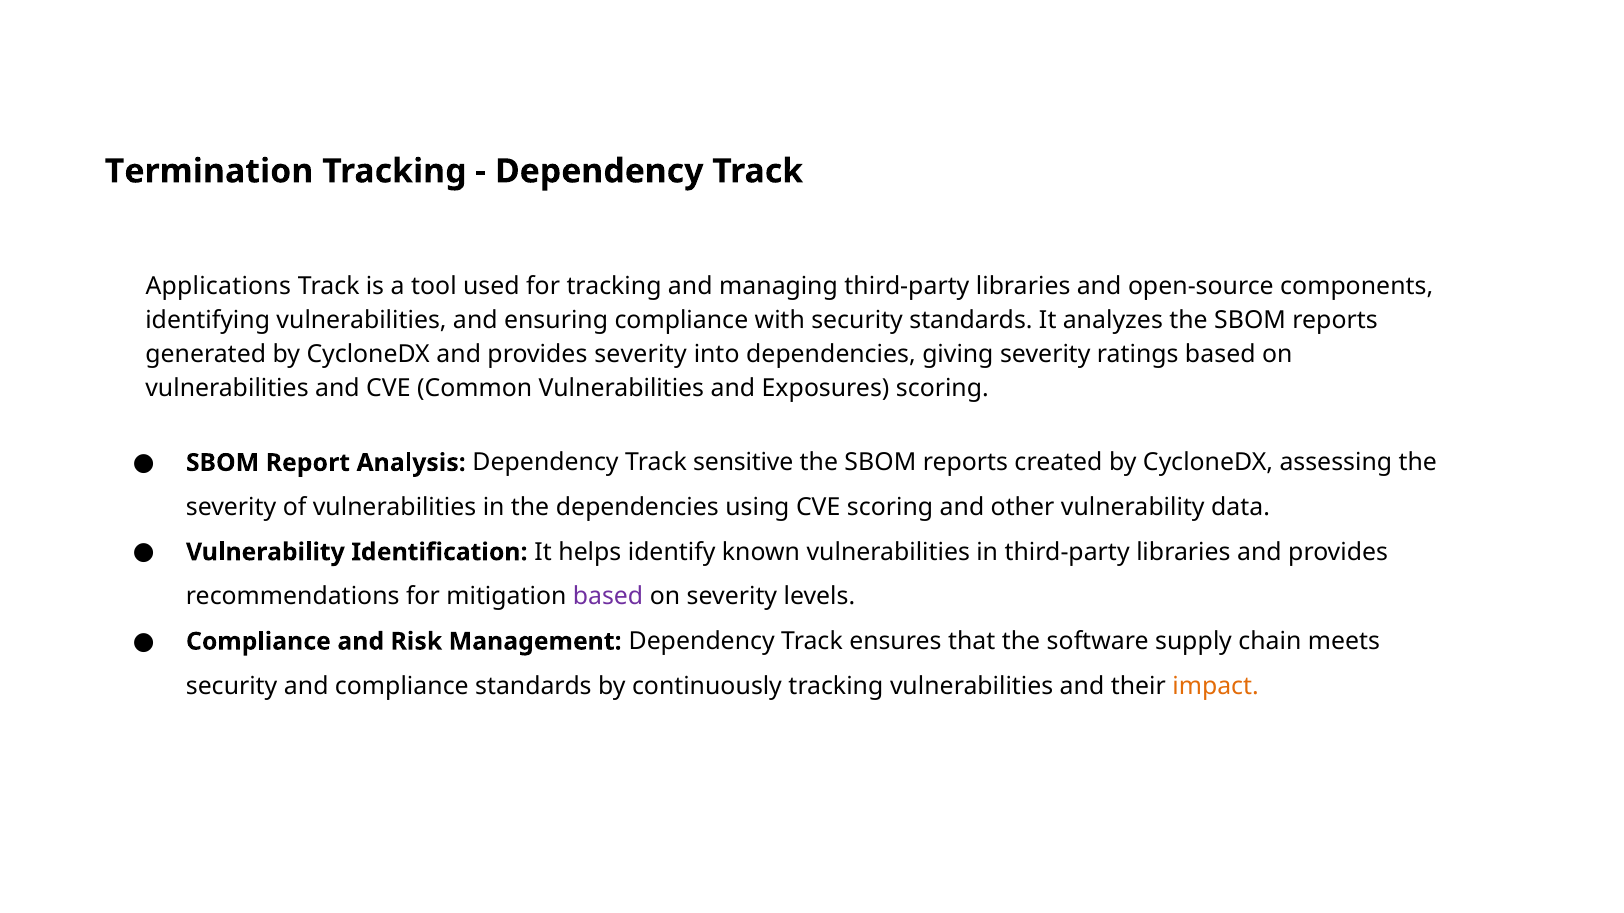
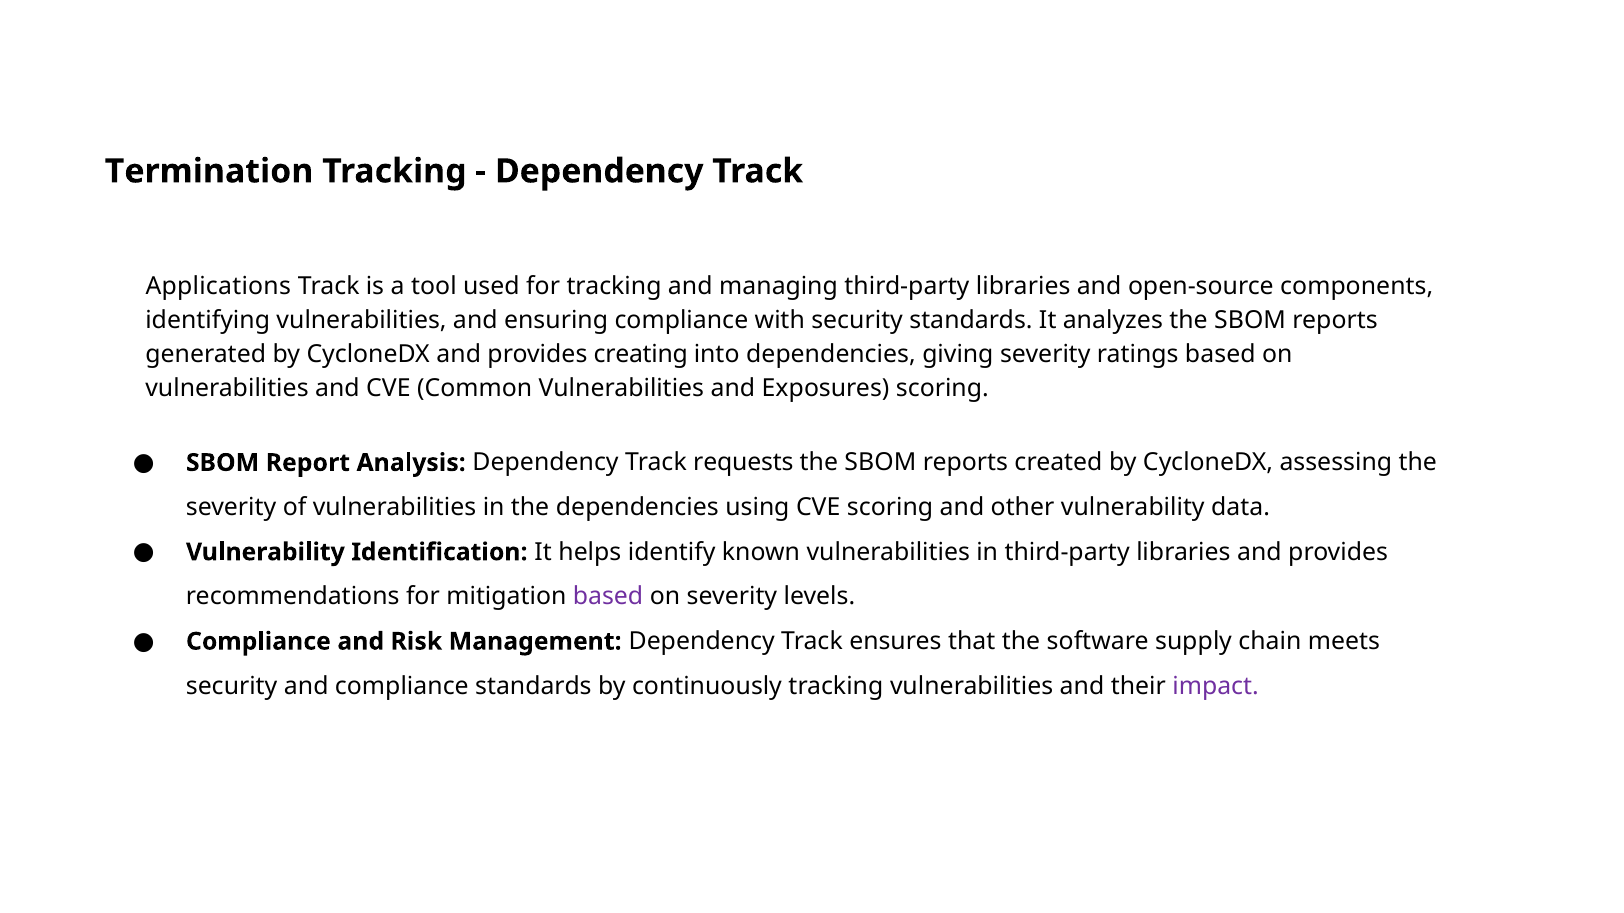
provides severity: severity -> creating
sensitive: sensitive -> requests
impact colour: orange -> purple
